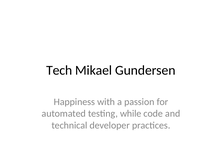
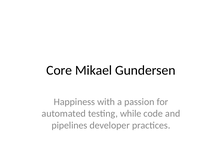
Tech: Tech -> Core
technical: technical -> pipelines
